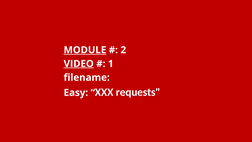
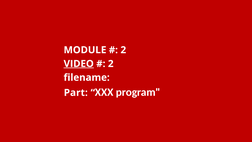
MODULE underline: present -> none
1 at (111, 64): 1 -> 2
Easy: Easy -> Part
requests: requests -> program
